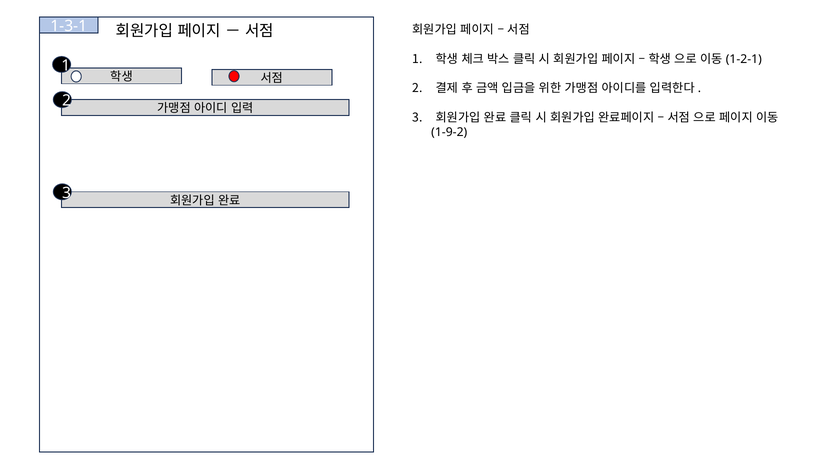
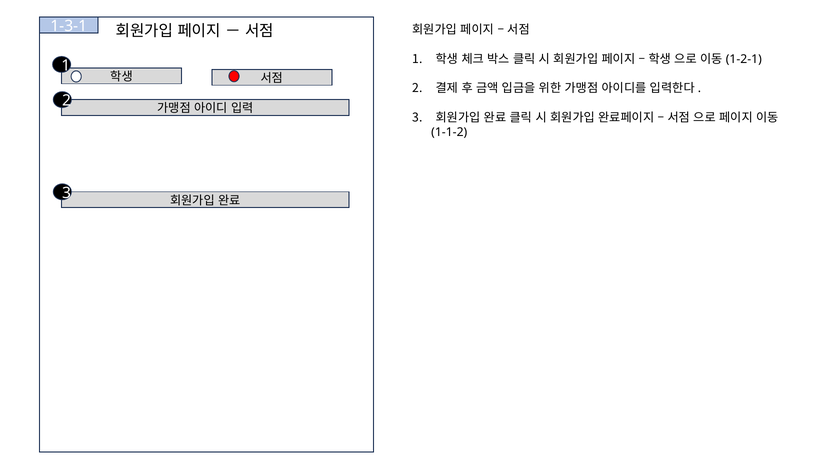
1-9-2: 1-9-2 -> 1-1-2
